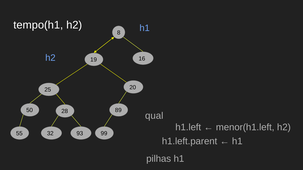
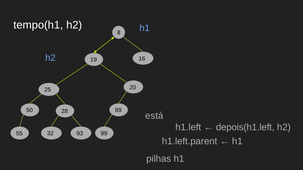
qual: qual -> está
menor(h1.left: menor(h1.left -> depois(h1.left
